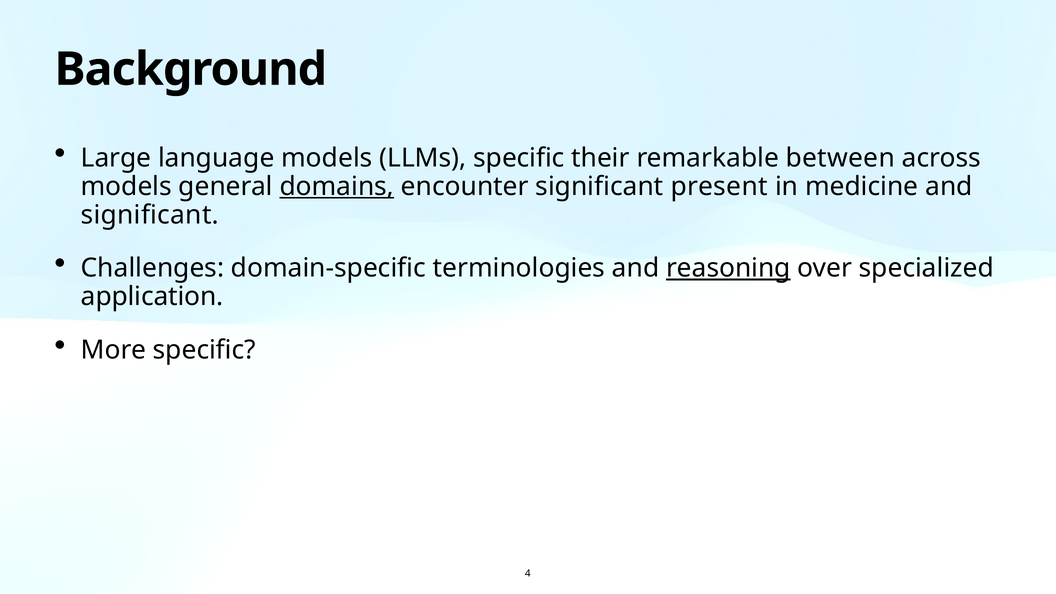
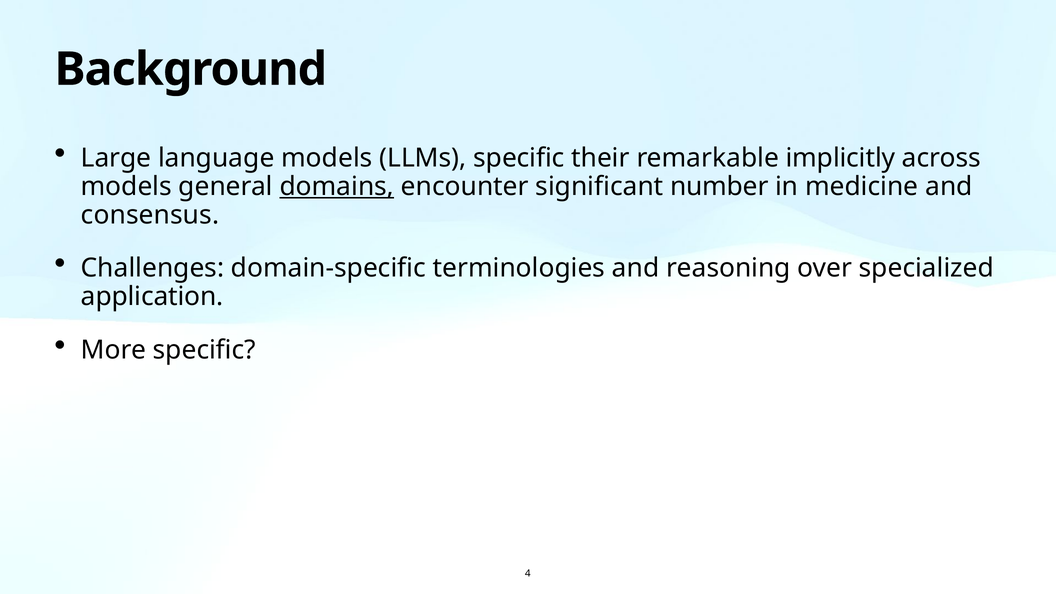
between: between -> implicitly
present: present -> number
significant at (150, 215): significant -> consensus
reasoning underline: present -> none
